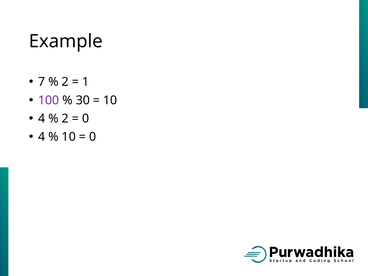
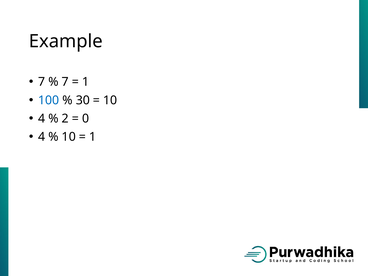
2 at (65, 82): 2 -> 7
100 colour: purple -> blue
0 at (93, 137): 0 -> 1
